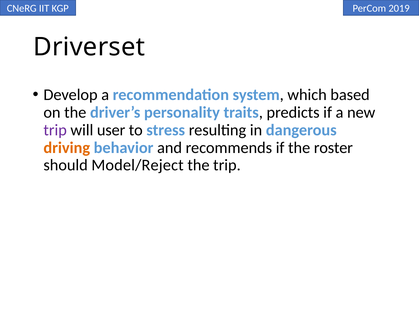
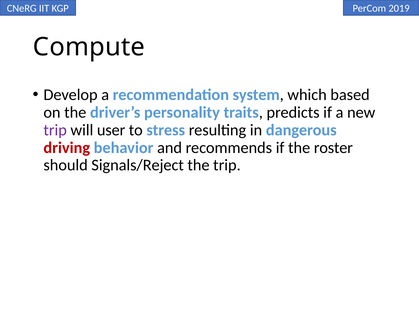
Driverset: Driverset -> Compute
driving colour: orange -> red
Model/Reject: Model/Reject -> Signals/Reject
